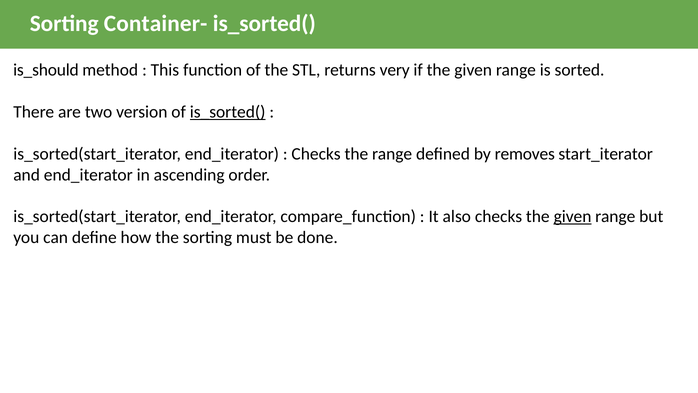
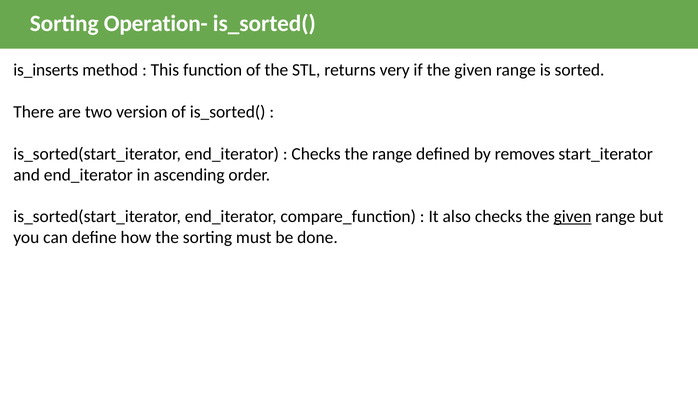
Container-: Container- -> Operation-
is_should: is_should -> is_inserts
is_sorted( at (228, 112) underline: present -> none
